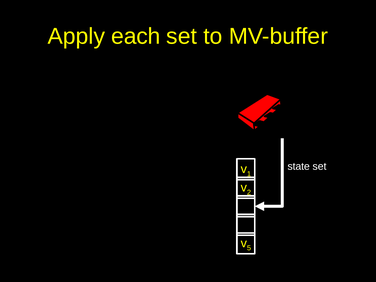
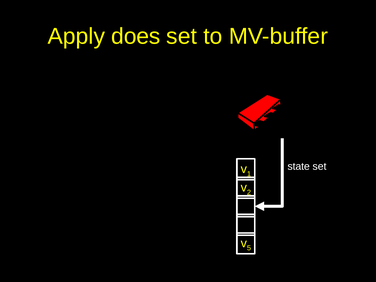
each: each -> does
